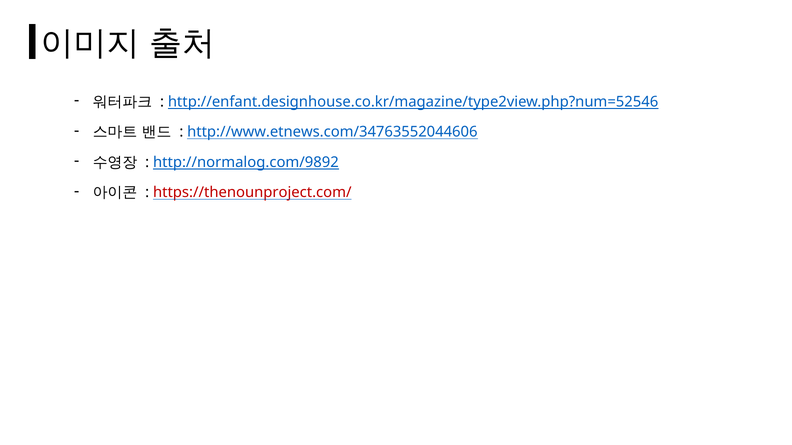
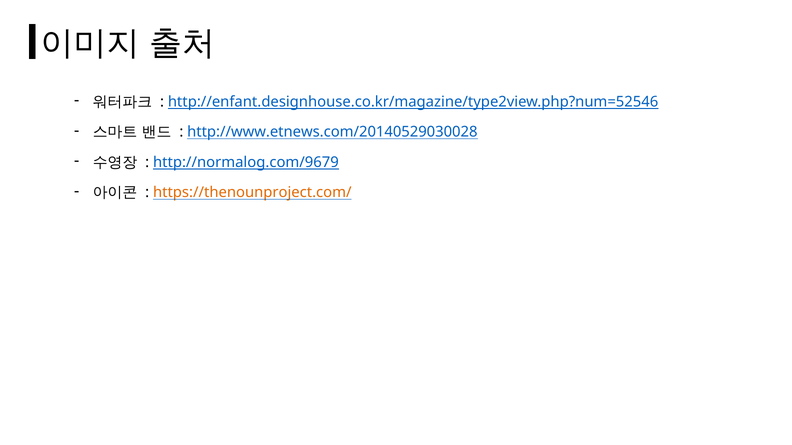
http://www.etnews.com/34763552044606: http://www.etnews.com/34763552044606 -> http://www.etnews.com/20140529030028
http://normalog.com/9892: http://normalog.com/9892 -> http://normalog.com/9679
https://thenounproject.com/ colour: red -> orange
